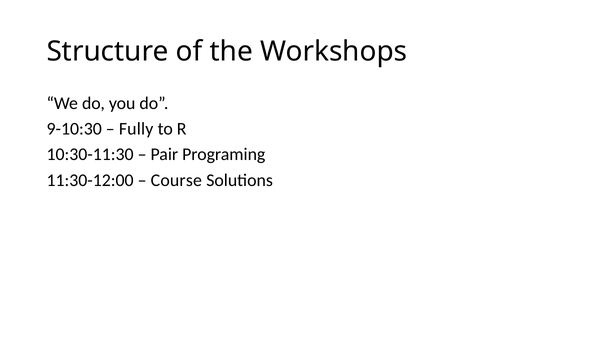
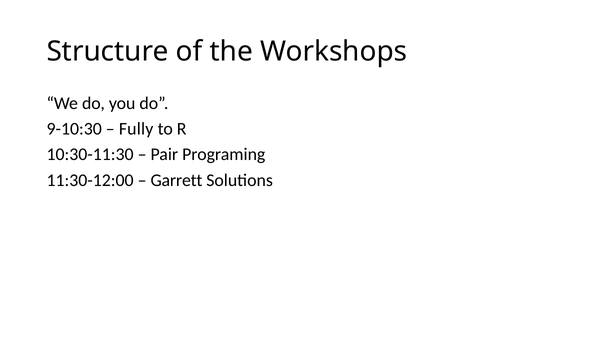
Course: Course -> Garrett
